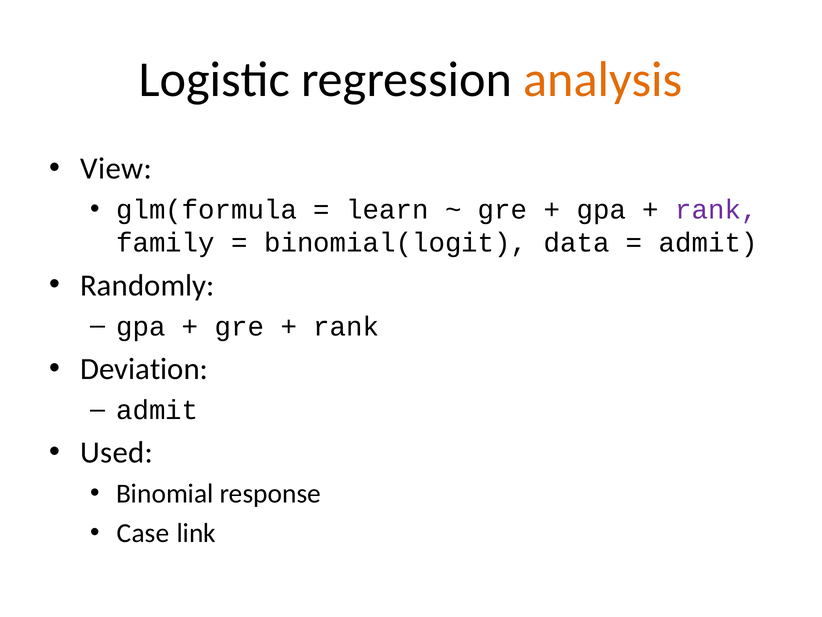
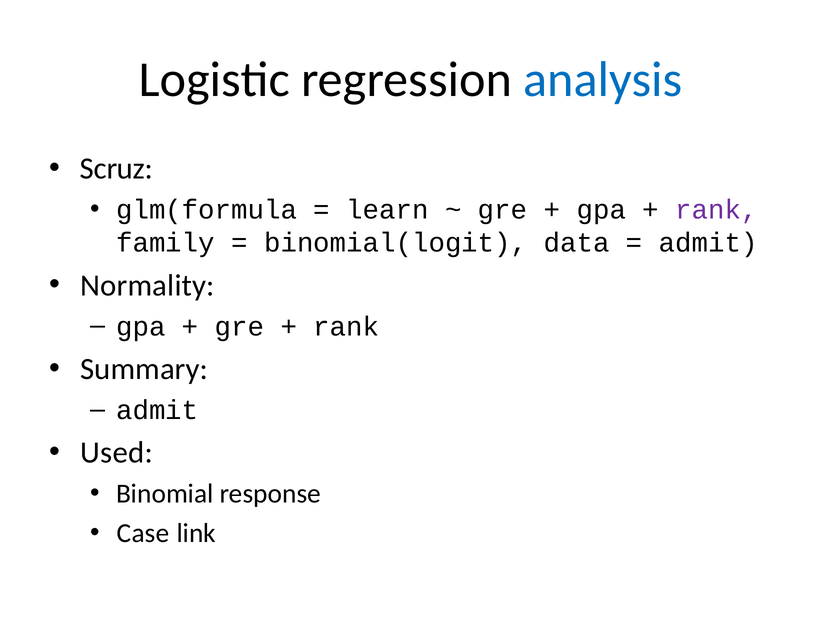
analysis colour: orange -> blue
View: View -> Scruz
Randomly: Randomly -> Normality
Deviation: Deviation -> Summary
